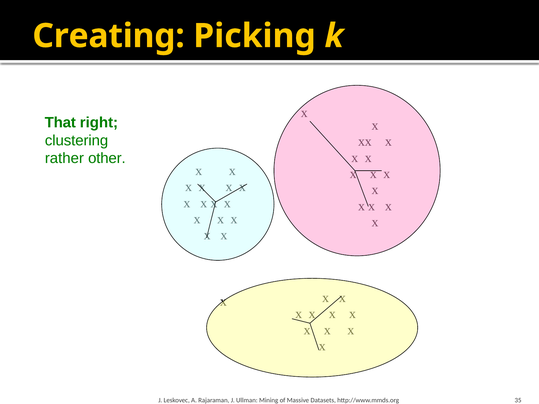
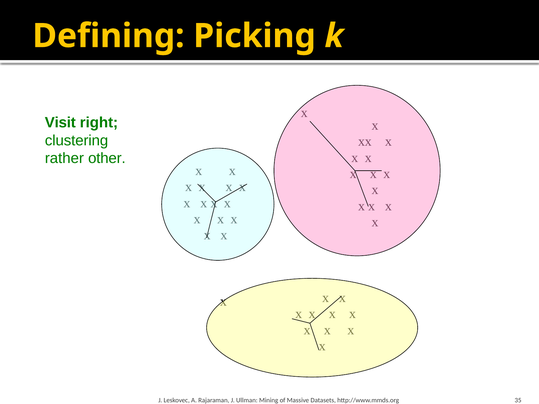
Creating: Creating -> Defining
That: That -> Visit
